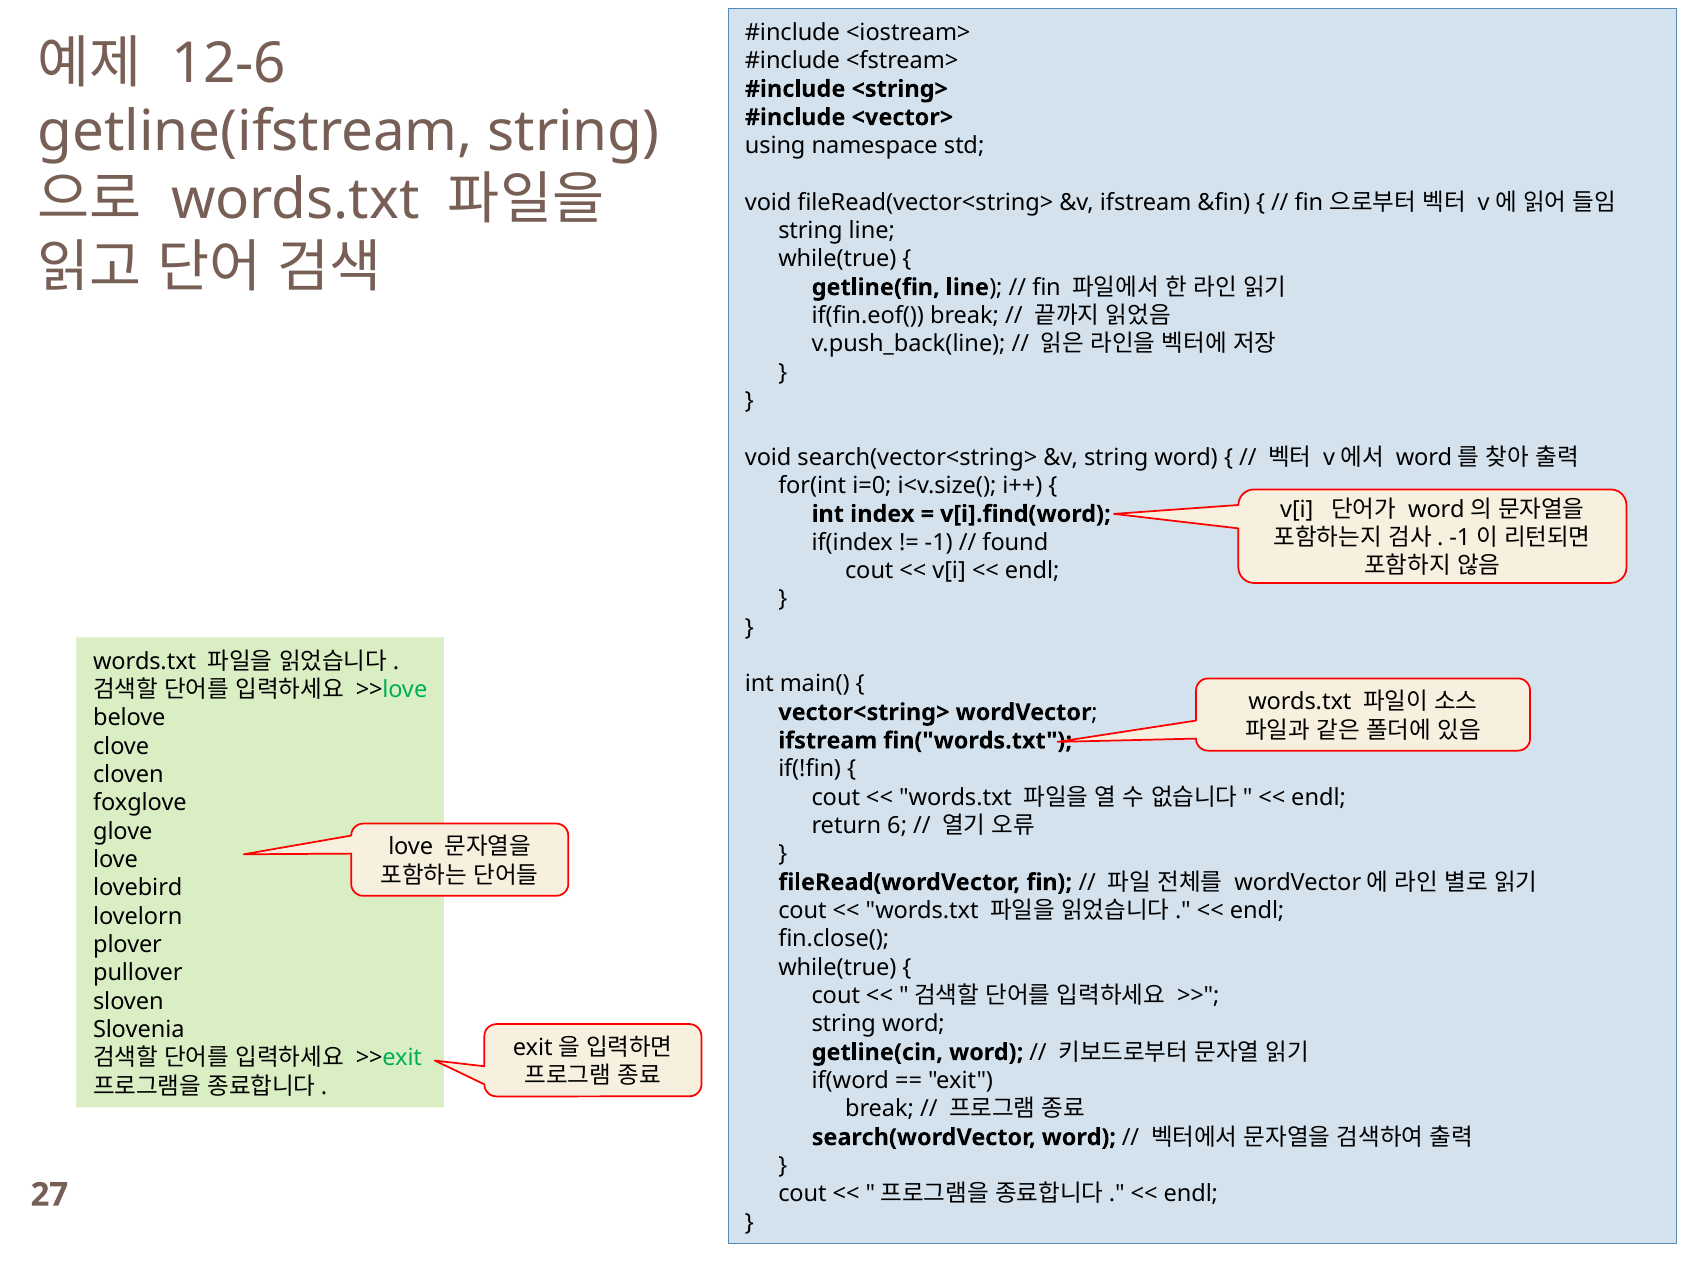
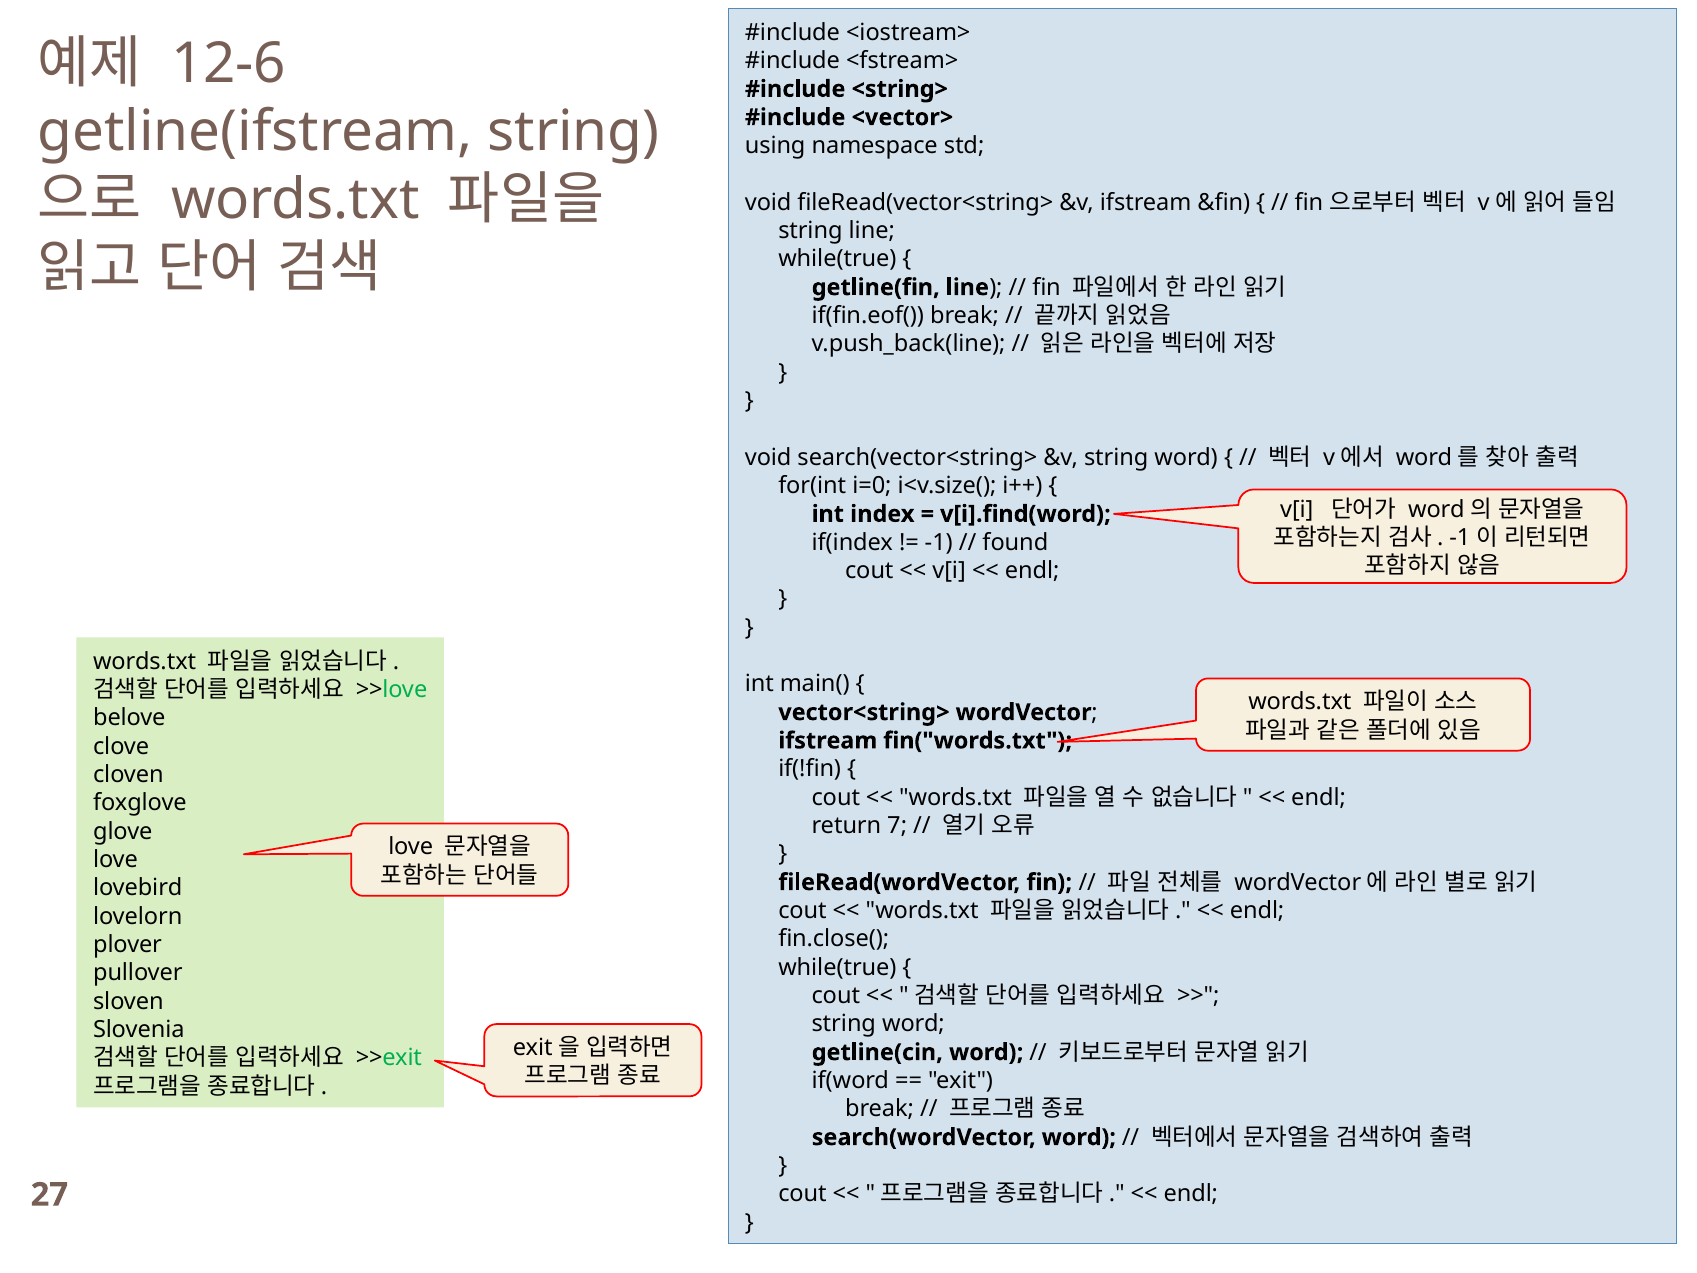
6: 6 -> 7
